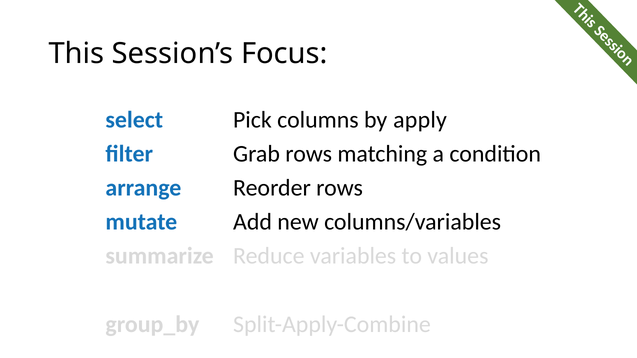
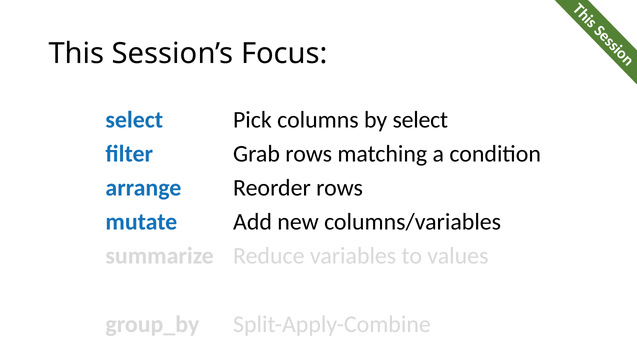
by apply: apply -> select
